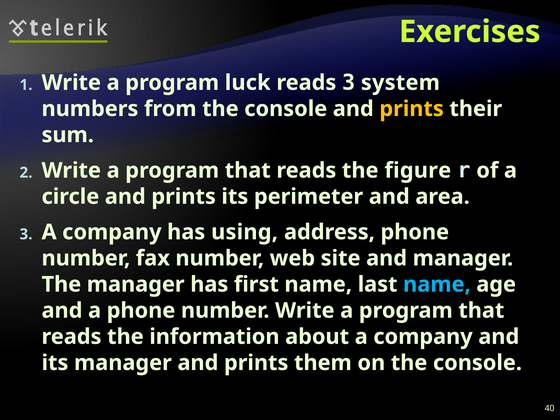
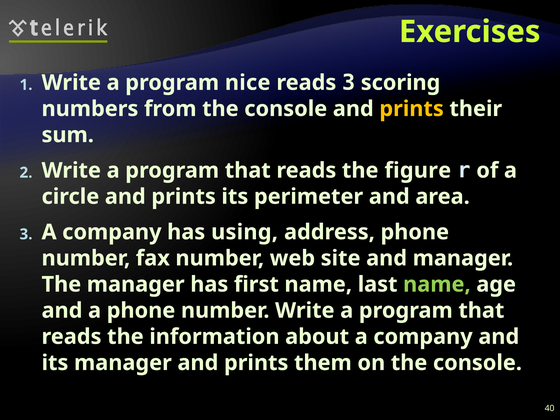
luck: luck -> nice
system: system -> scoring
name at (437, 284) colour: light blue -> light green
